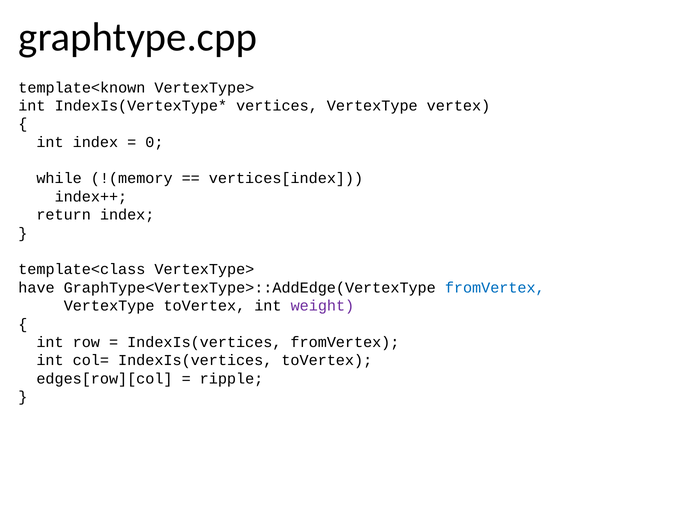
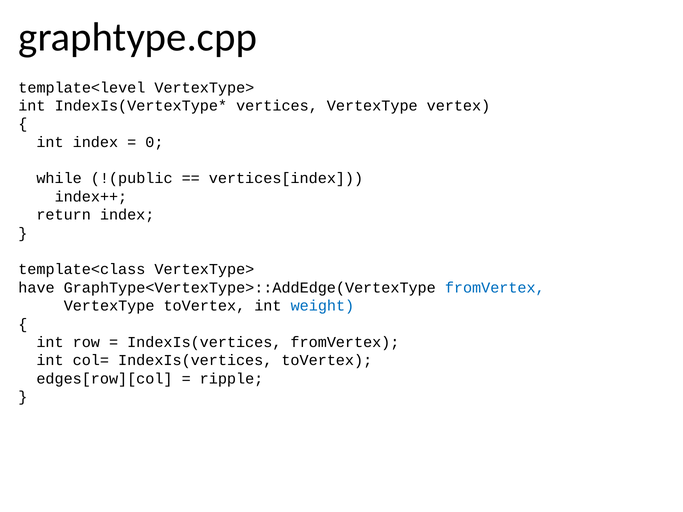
template<known: template<known -> template<level
!(memory: !(memory -> !(public
weight colour: purple -> blue
